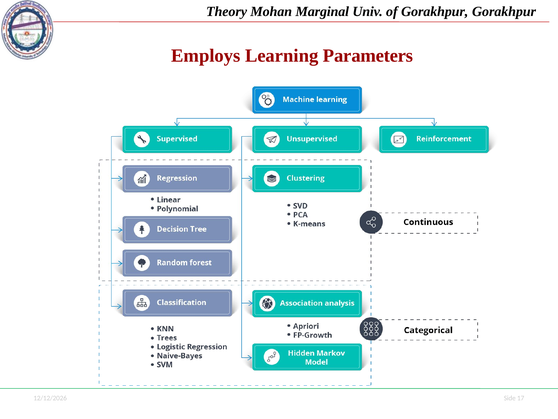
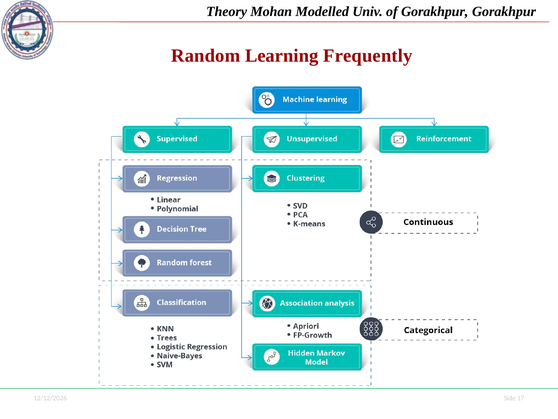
Marginal: Marginal -> Modelled
Employs: Employs -> Random
Parameters: Parameters -> Frequently
